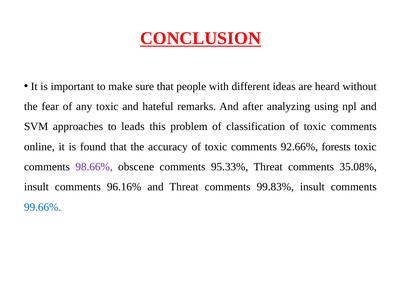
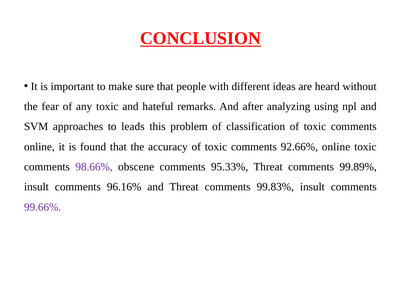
92.66% forests: forests -> online
35.08%: 35.08% -> 99.89%
99.66% colour: blue -> purple
